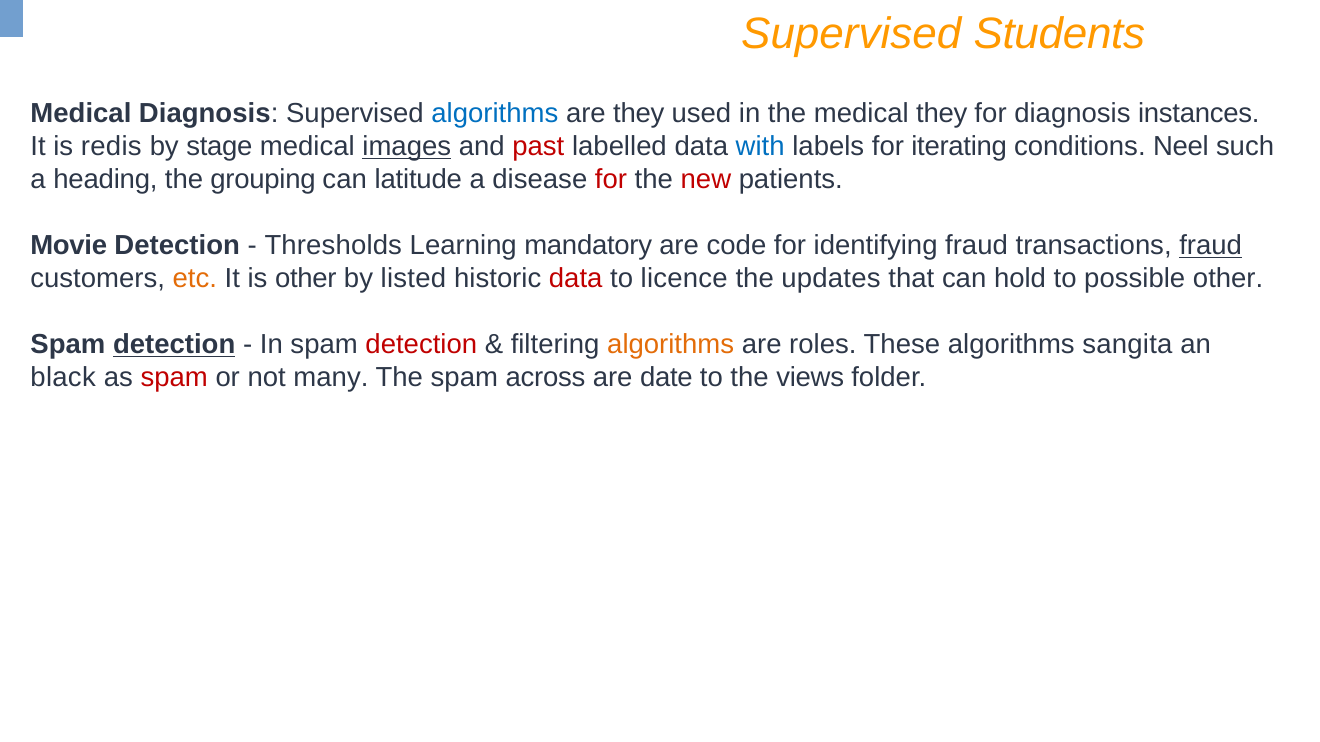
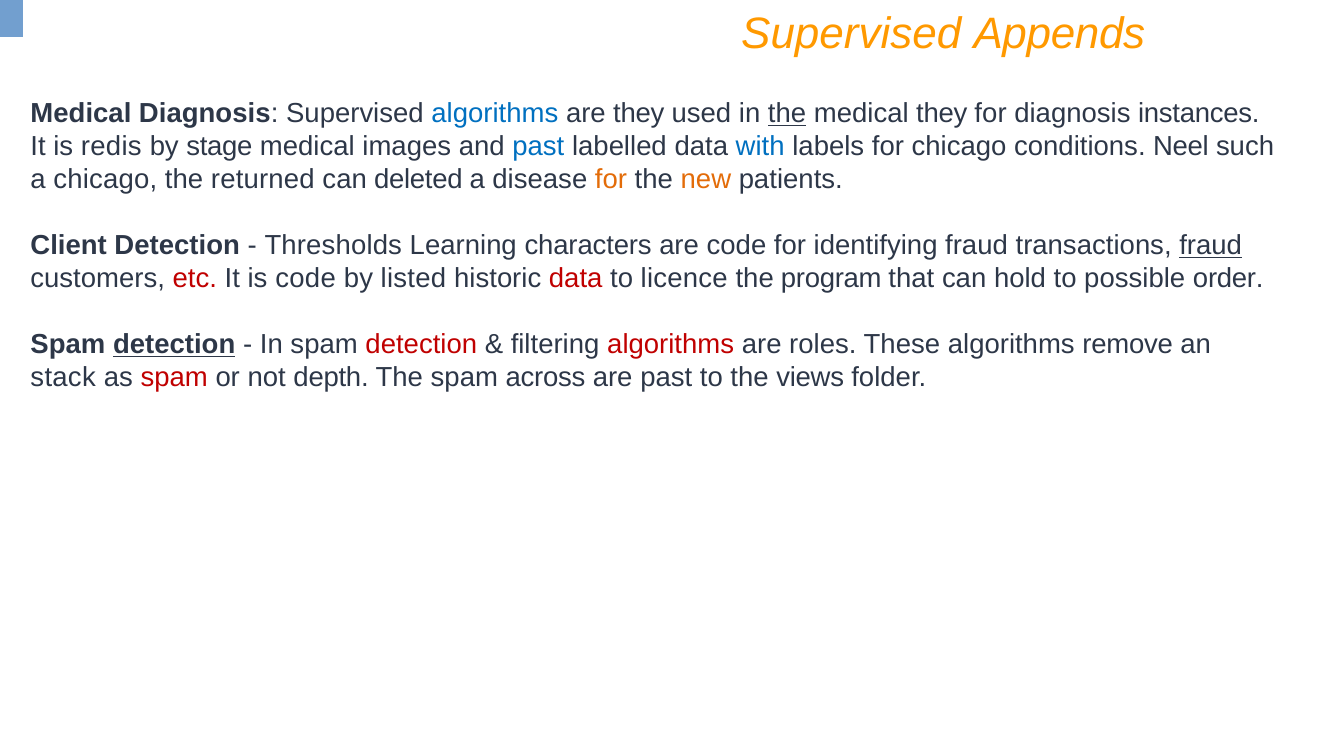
Students: Students -> Appends
the at (787, 114) underline: none -> present
images underline: present -> none
past at (538, 147) colour: red -> blue
for iterating: iterating -> chicago
a heading: heading -> chicago
grouping: grouping -> returned
latitude: latitude -> deleted
for at (611, 180) colour: red -> orange
new colour: red -> orange
Movie: Movie -> Client
mandatory: mandatory -> characters
etc colour: orange -> red
is other: other -> code
updates: updates -> program
possible other: other -> order
algorithms at (671, 345) colour: orange -> red
sangita: sangita -> remove
black: black -> stack
many: many -> depth
are date: date -> past
